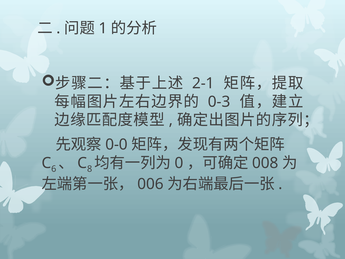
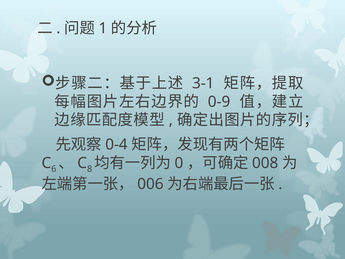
2-1: 2-1 -> 3-1
0-3: 0-3 -> 0-9
0-0: 0-0 -> 0-4
